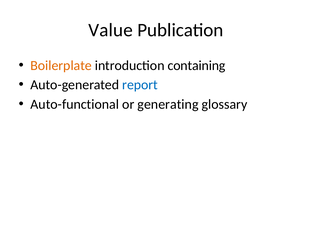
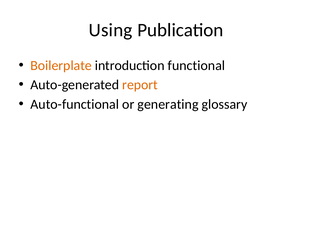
Value: Value -> Using
containing: containing -> functional
report colour: blue -> orange
